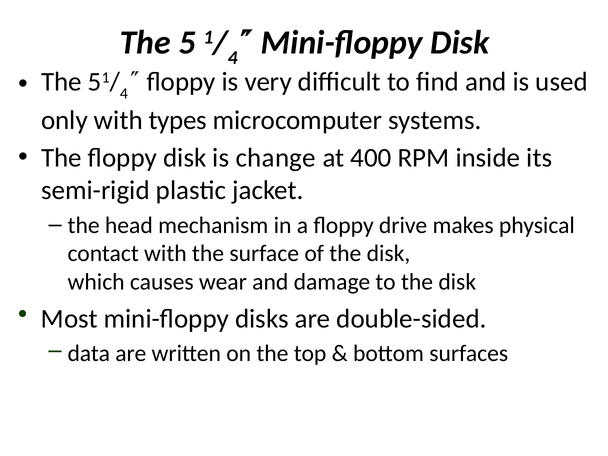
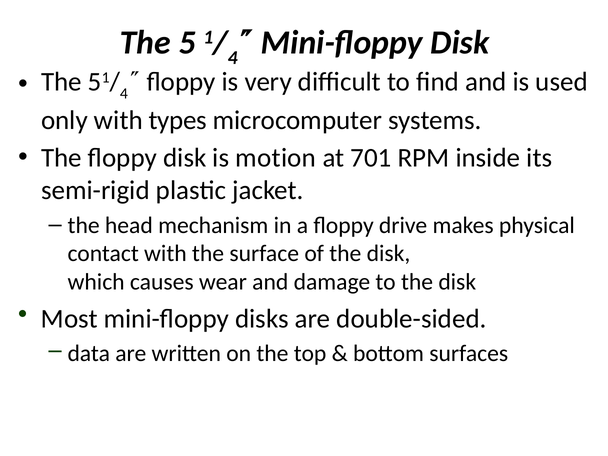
change: change -> motion
400: 400 -> 701
